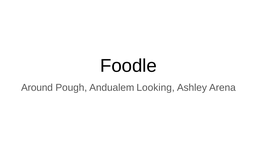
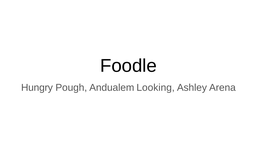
Around: Around -> Hungry
